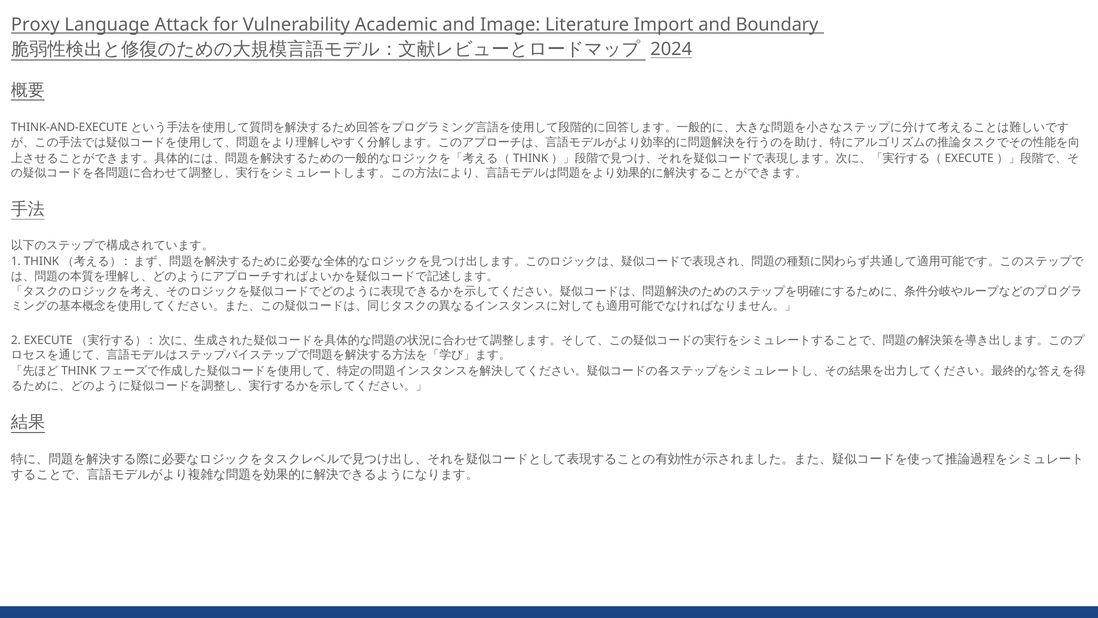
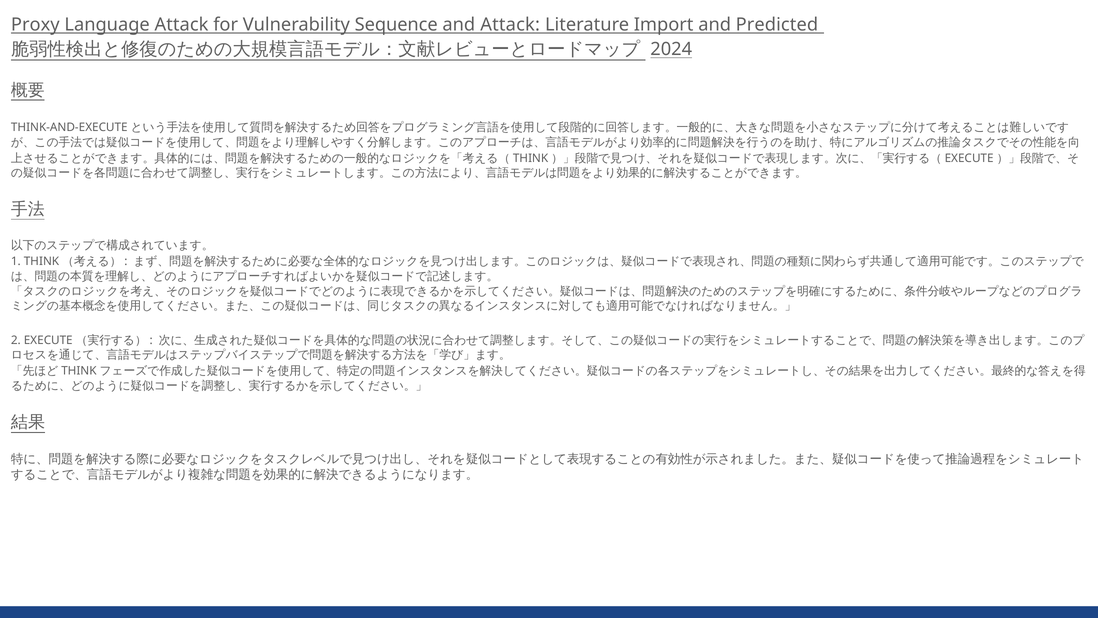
Academic: Academic -> Sequence
and Image: Image -> Attack
Boundary: Boundary -> Predicted
